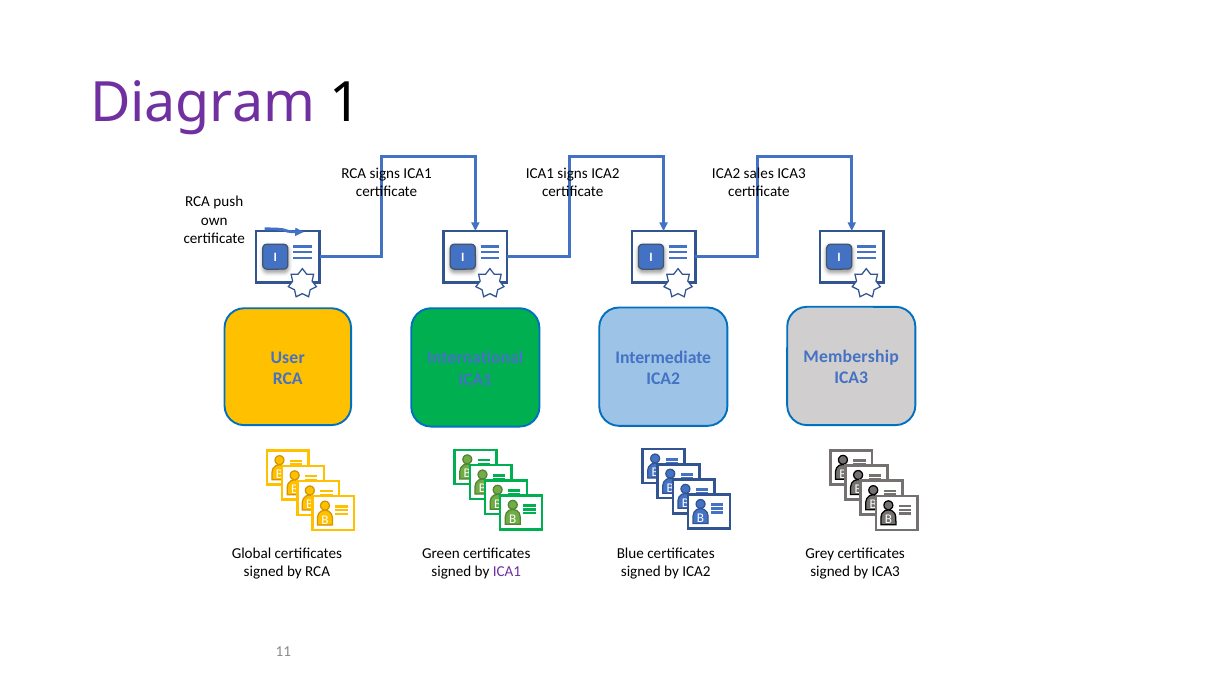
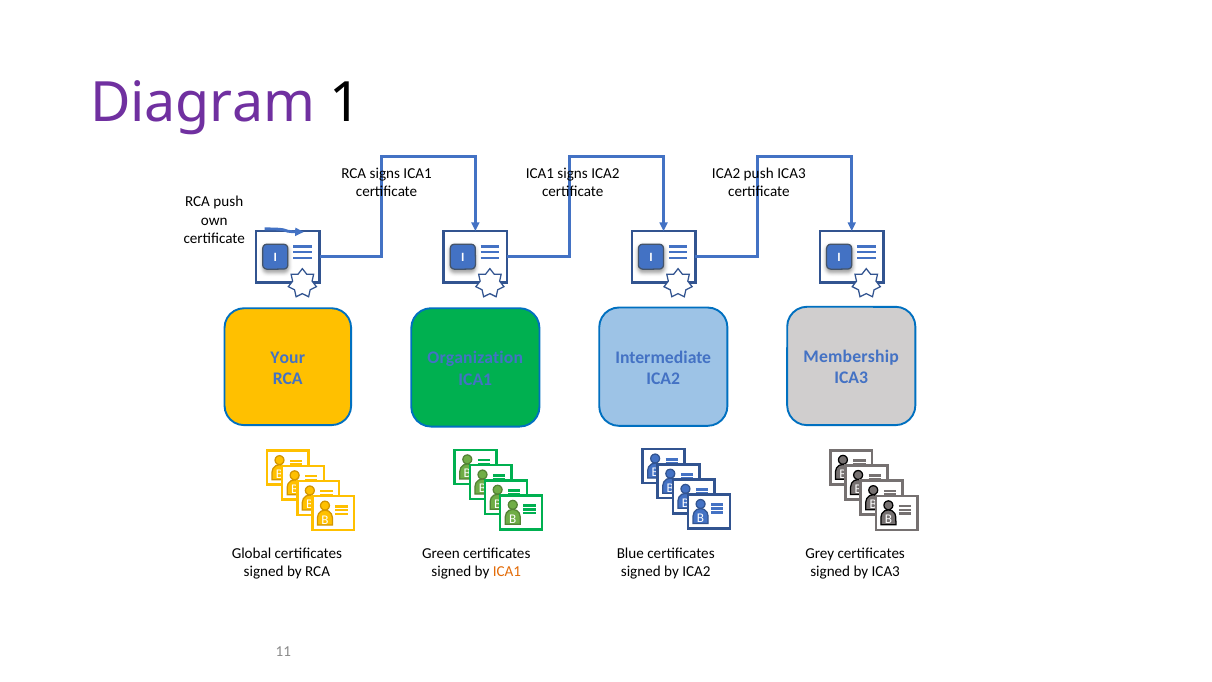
ICA2 sales: sales -> push
User: User -> Your
International: International -> Organization
ICA1 at (507, 572) colour: purple -> orange
